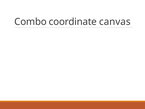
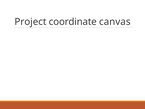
Combo: Combo -> Project
